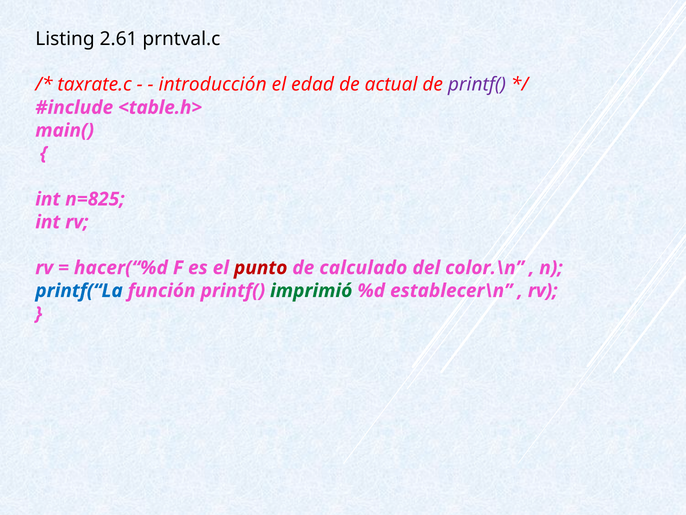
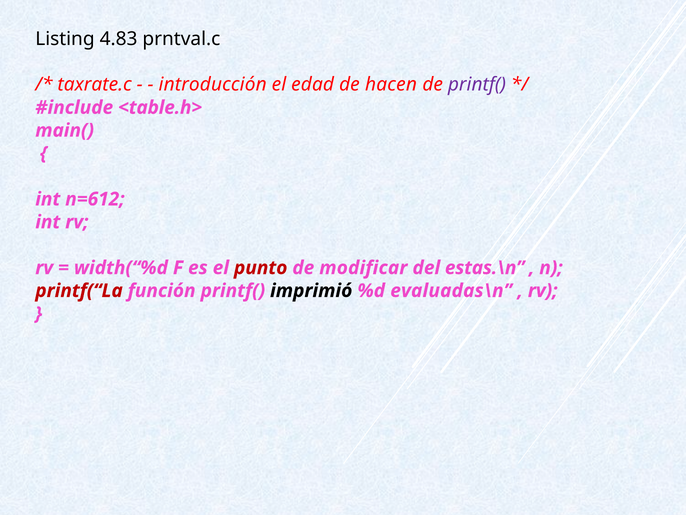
2.61: 2.61 -> 4.83
actual: actual -> hacen
n=825: n=825 -> n=612
hacer(“%d: hacer(“%d -> width(“%d
calculado: calculado -> modificar
color.\n: color.\n -> estas.\n
printf(“La colour: blue -> red
imprimió colour: green -> black
establecer\n: establecer\n -> evaluadas\n
